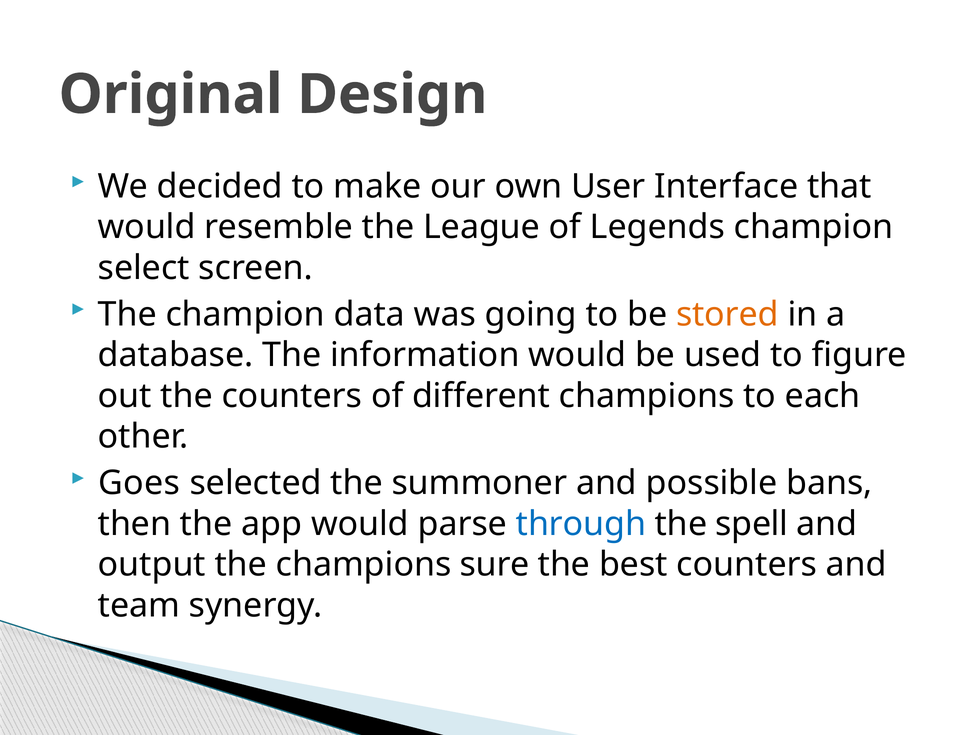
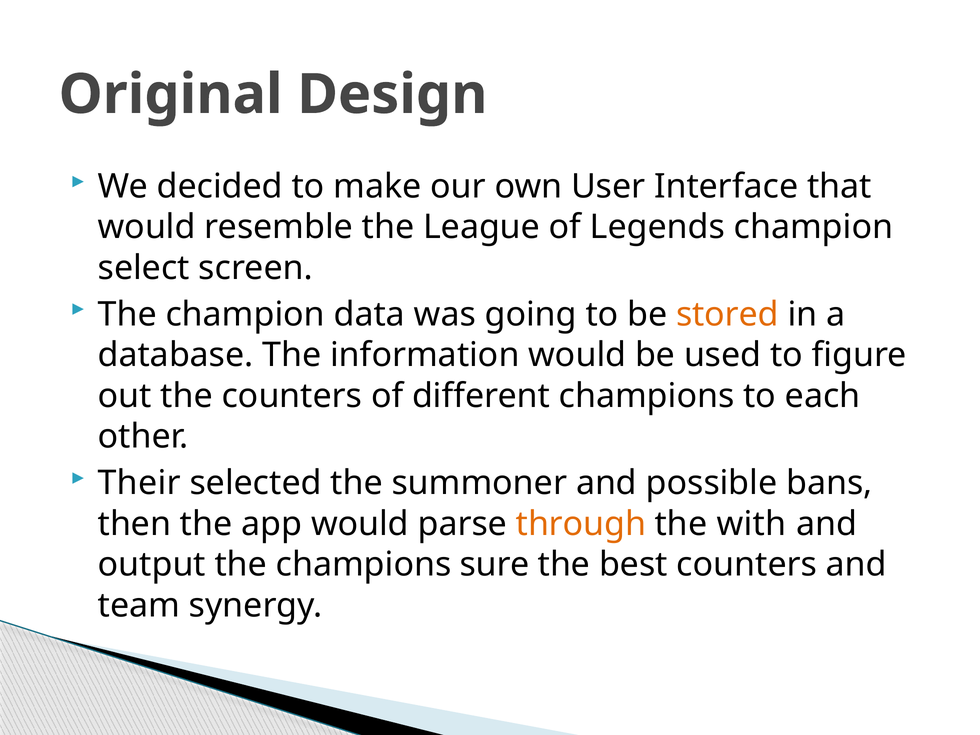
Goes: Goes -> Their
through colour: blue -> orange
spell: spell -> with
